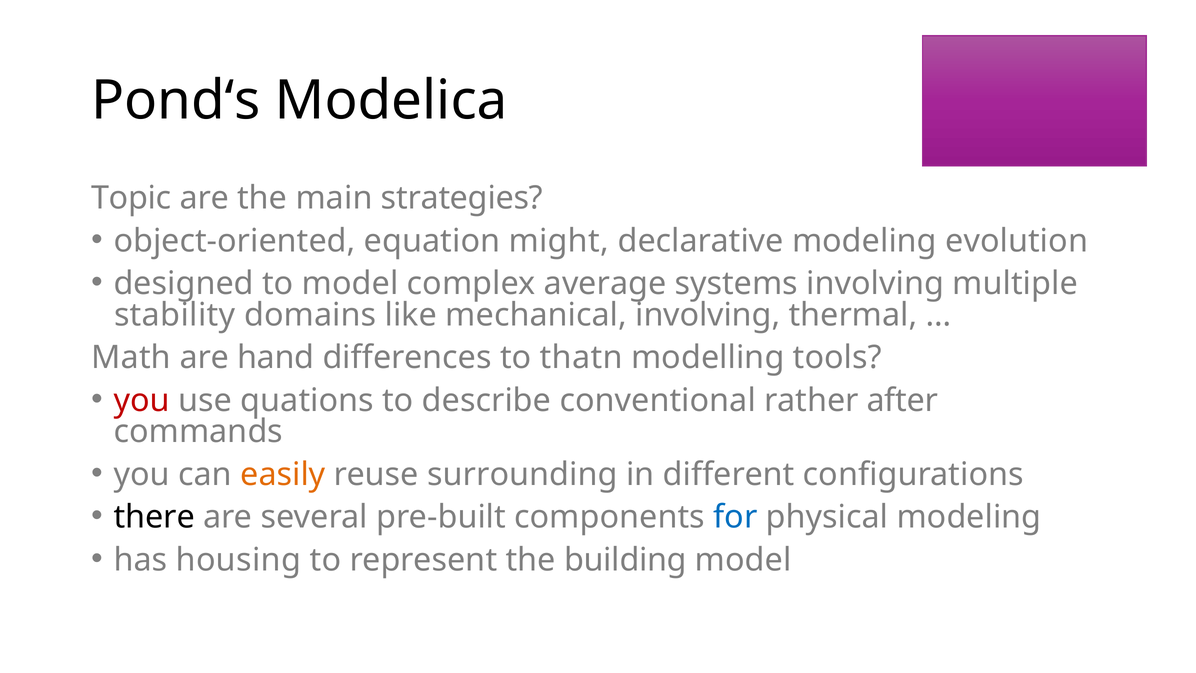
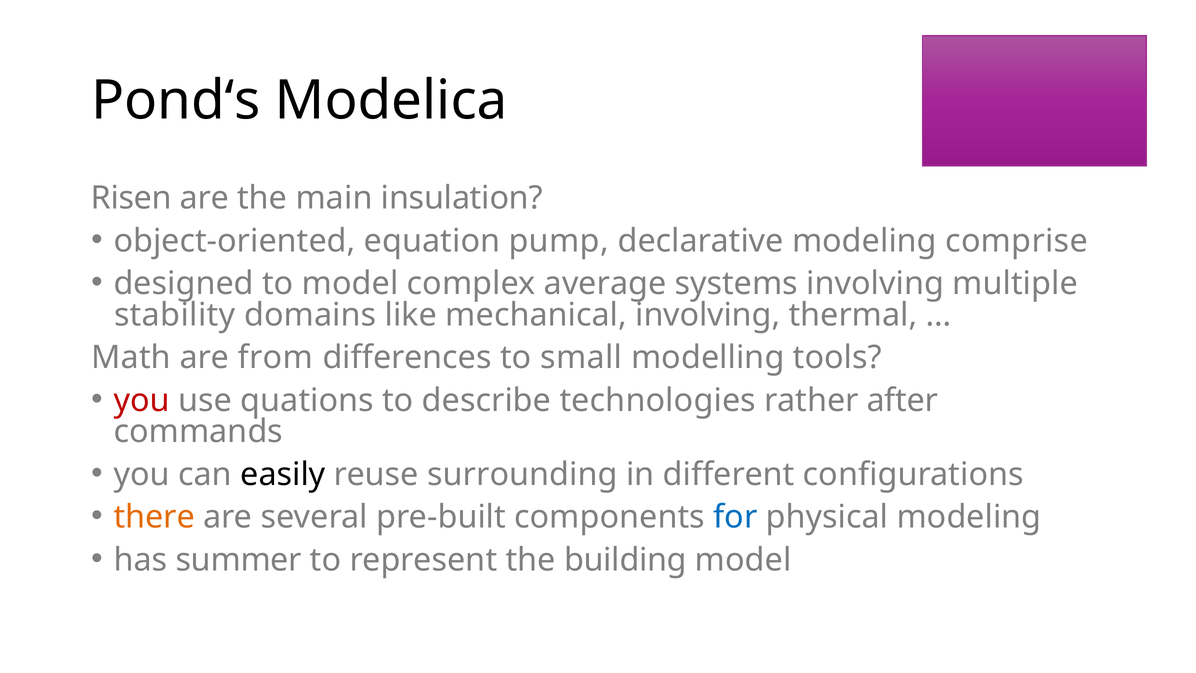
Topic: Topic -> Risen
strategies: strategies -> insulation
might: might -> pump
evolution: evolution -> comprise
hand: hand -> from
thatn: thatn -> small
conventional: conventional -> technologies
easily colour: orange -> black
there colour: black -> orange
housing: housing -> summer
